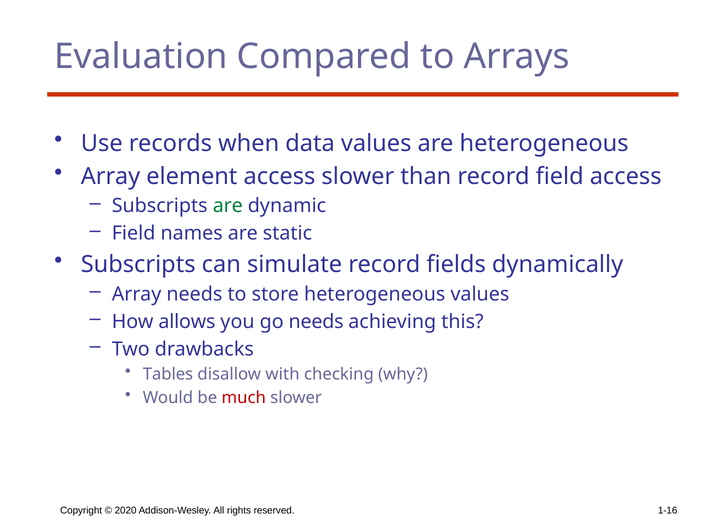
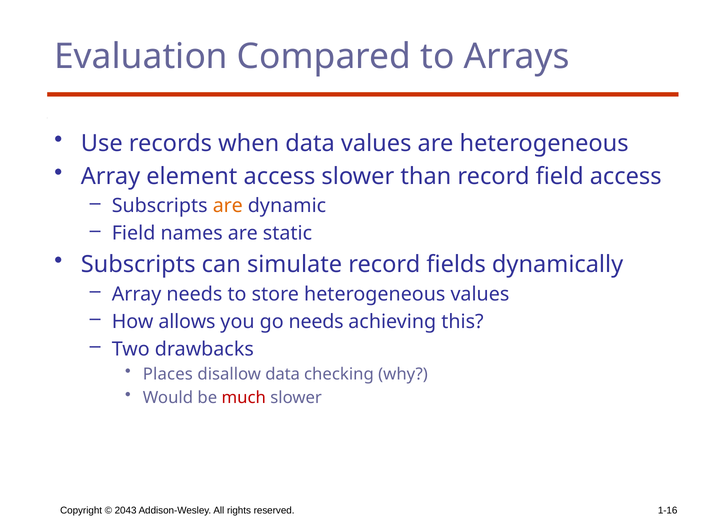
are at (228, 206) colour: green -> orange
Tables: Tables -> Places
disallow with: with -> data
2020: 2020 -> 2043
